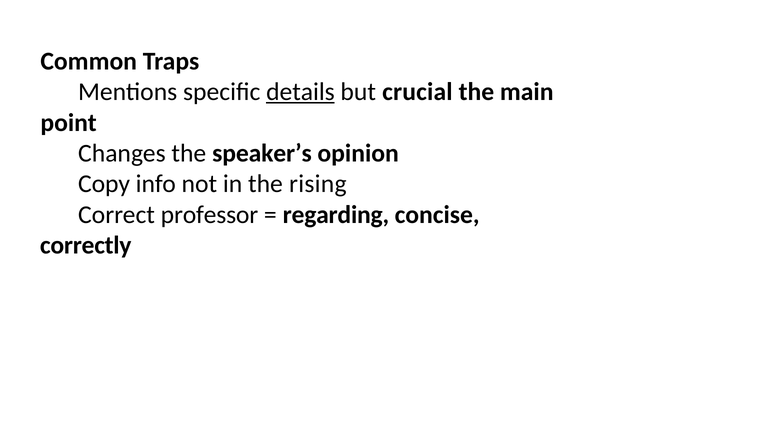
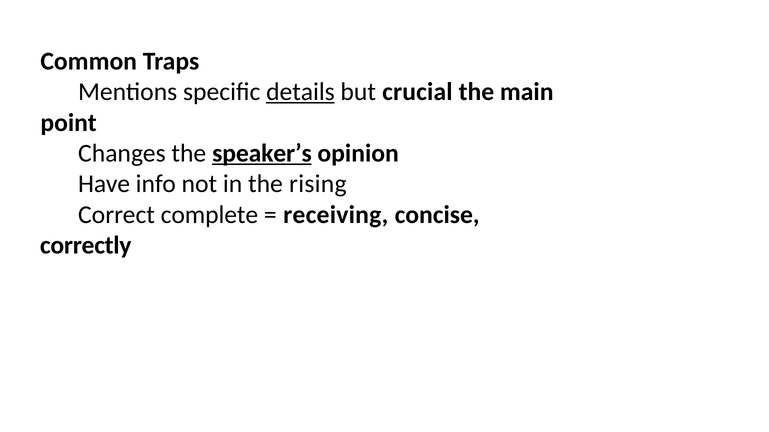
speaker’s underline: none -> present
Copy: Copy -> Have
professor: professor -> complete
regarding: regarding -> receiving
